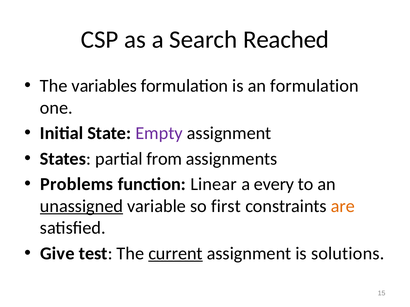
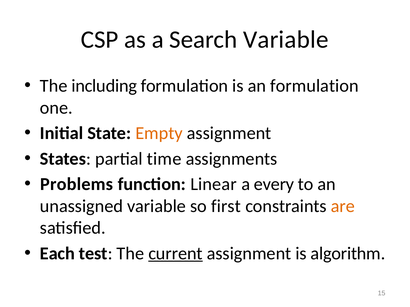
Search Reached: Reached -> Variable
variables: variables -> including
Empty colour: purple -> orange
from: from -> time
unassigned underline: present -> none
Give: Give -> Each
solutions: solutions -> algorithm
